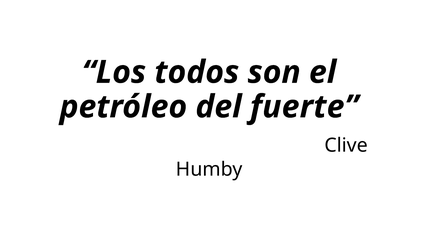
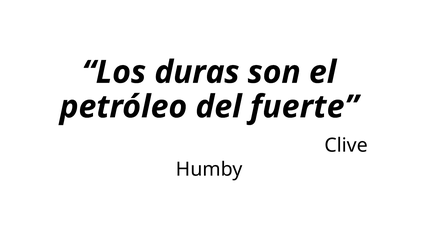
todos: todos -> duras
